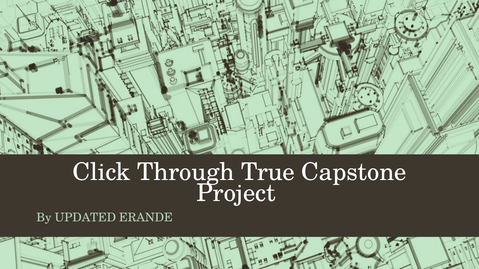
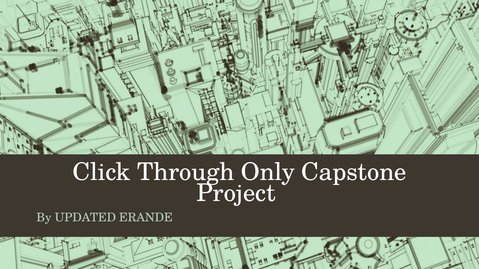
True: True -> Only
